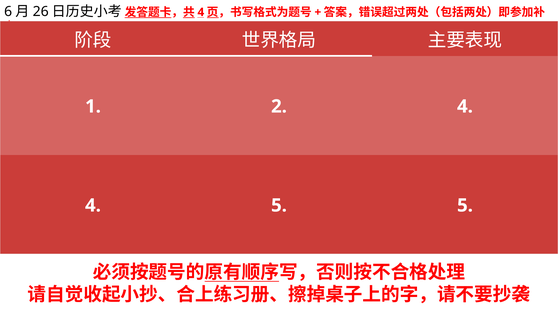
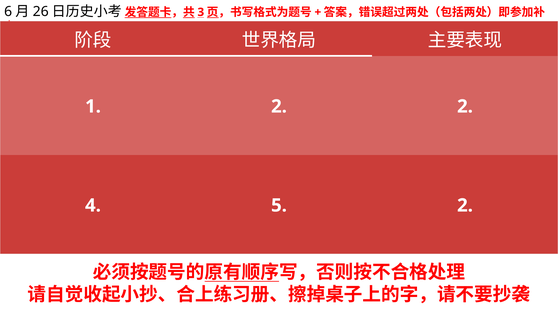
4 at (201, 12): 4 -> 3
2 4: 4 -> 2
5 5: 5 -> 2
